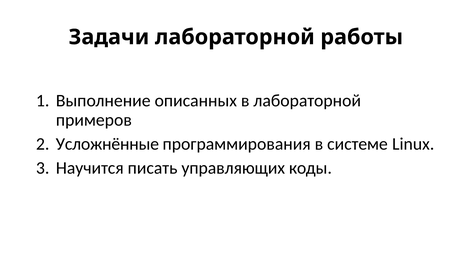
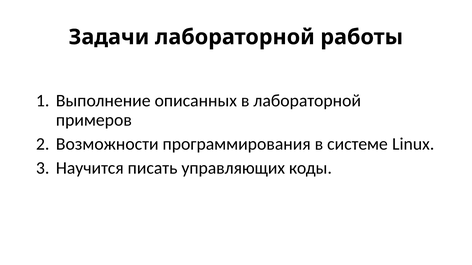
Усложнённые: Усложнённые -> Возможности
